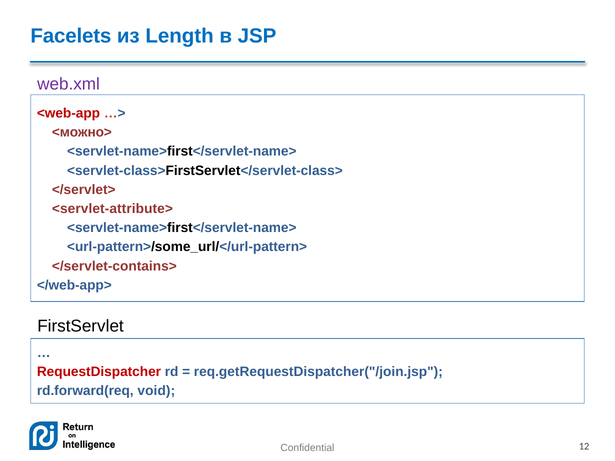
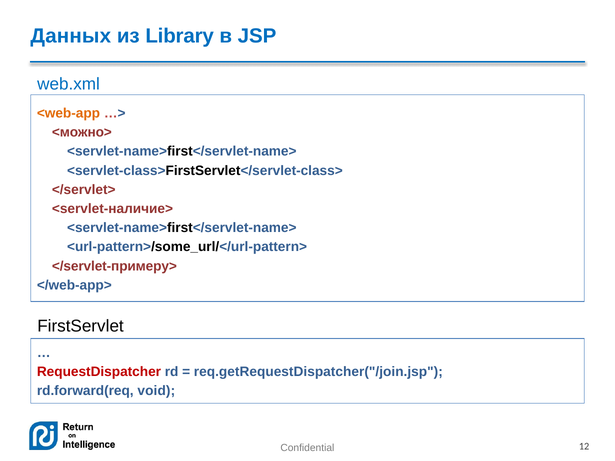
Facelets: Facelets -> Данных
Length: Length -> Library
web.xml colour: purple -> blue
<web-app colour: red -> orange
<servlet-attribute>: <servlet-attribute> -> <servlet-наличие>
</servlet-contains>: </servlet-contains> -> </servlet-примеру>
